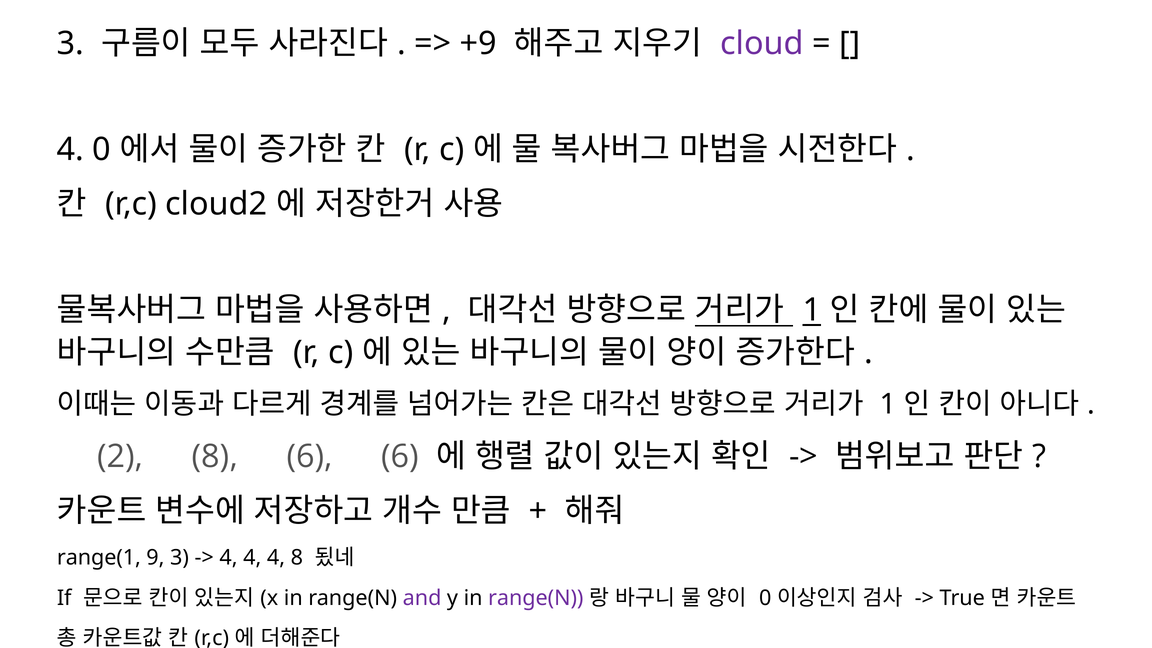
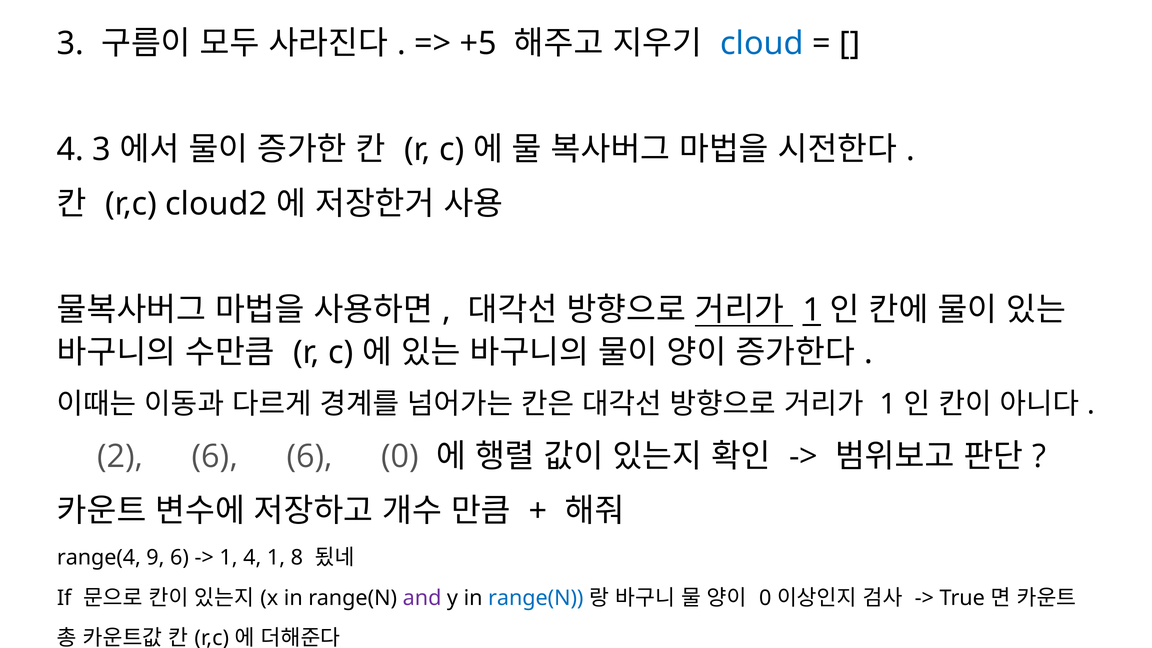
+9: +9 -> +5
cloud colour: purple -> blue
4 0: 0 -> 3
↖(2 8: 8 -> 6
6 6: 6 -> 0
range(1: range(1 -> range(4
9 3: 3 -> 6
4 at (229, 558): 4 -> 1
4 at (276, 558): 4 -> 1
range(N at (536, 598) colour: purple -> blue
